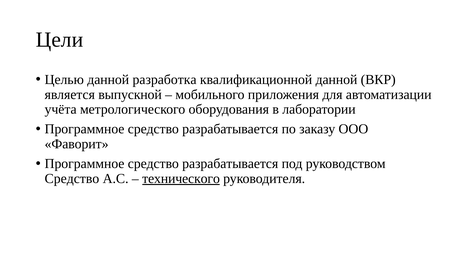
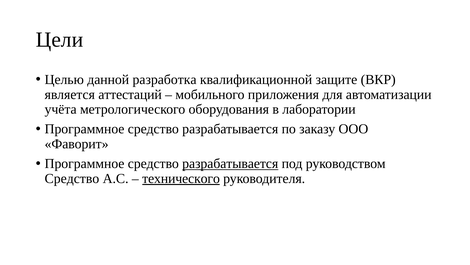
квалификационной данной: данной -> защите
выпускной: выпускной -> аттестаций
разрабатывается at (230, 163) underline: none -> present
